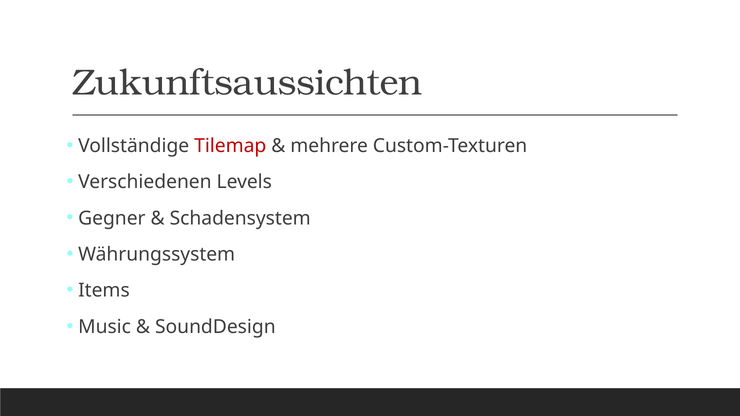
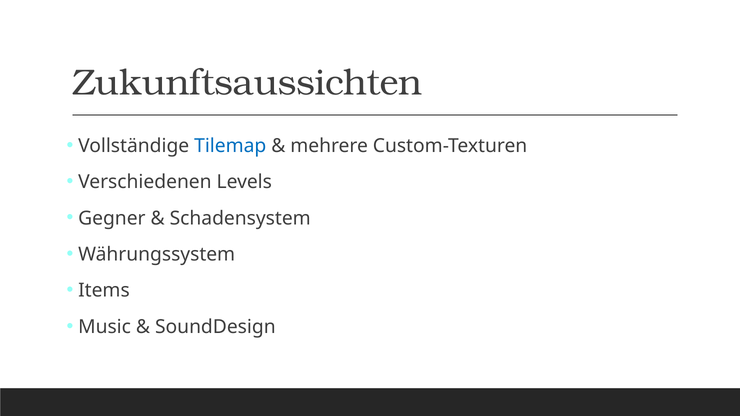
Tilemap colour: red -> blue
